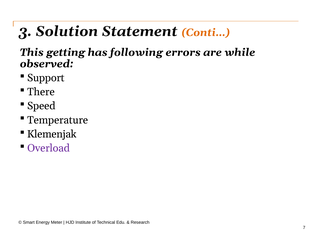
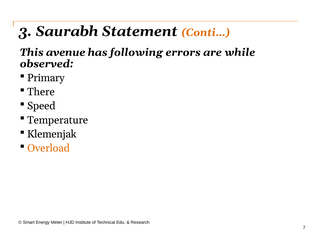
Solution: Solution -> Saurabh
getting: getting -> avenue
Support: Support -> Primary
Overload colour: purple -> orange
